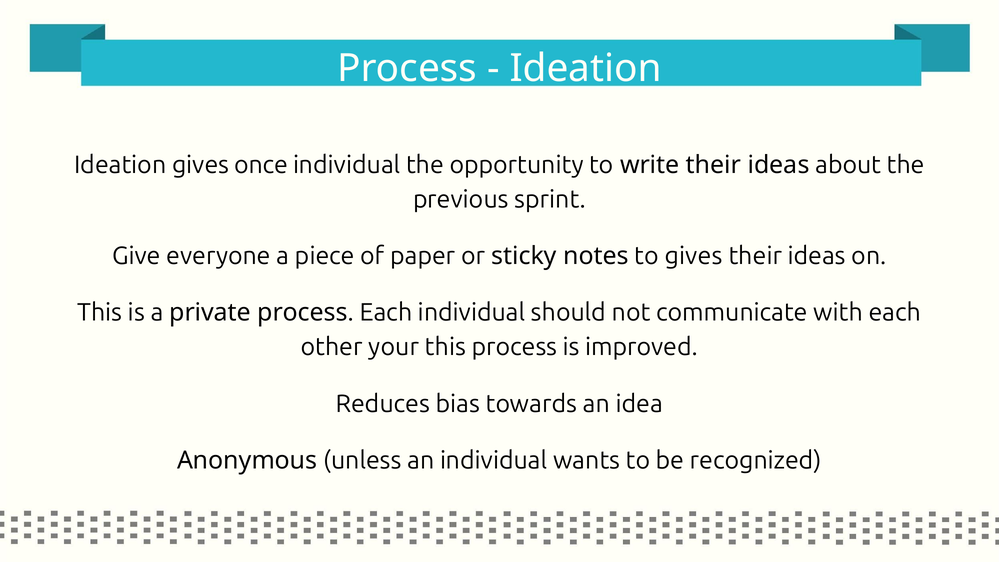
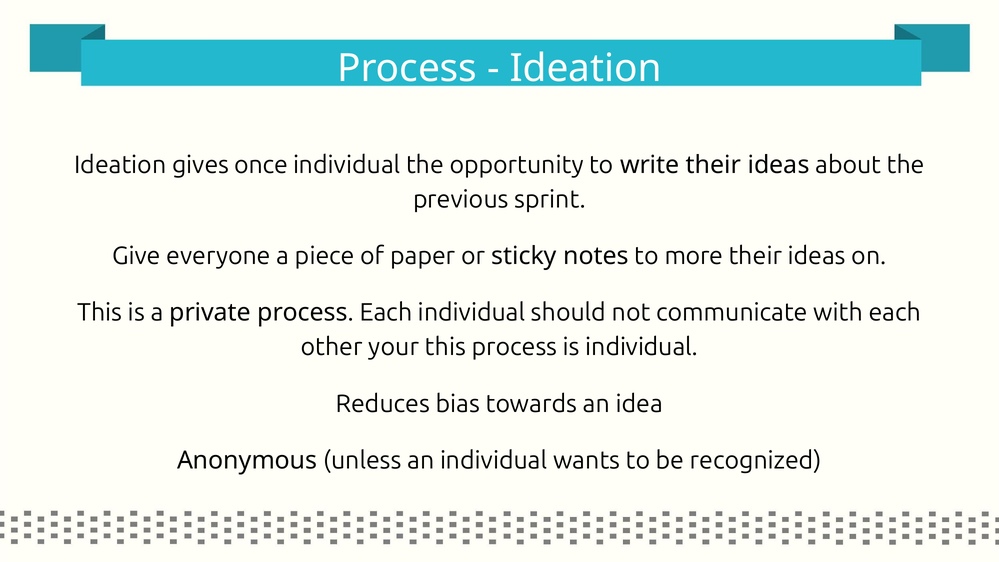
to gives: gives -> more
is improved: improved -> individual
